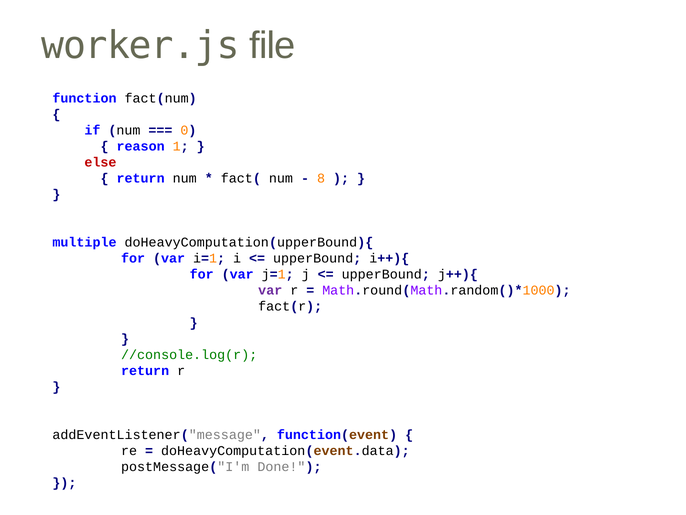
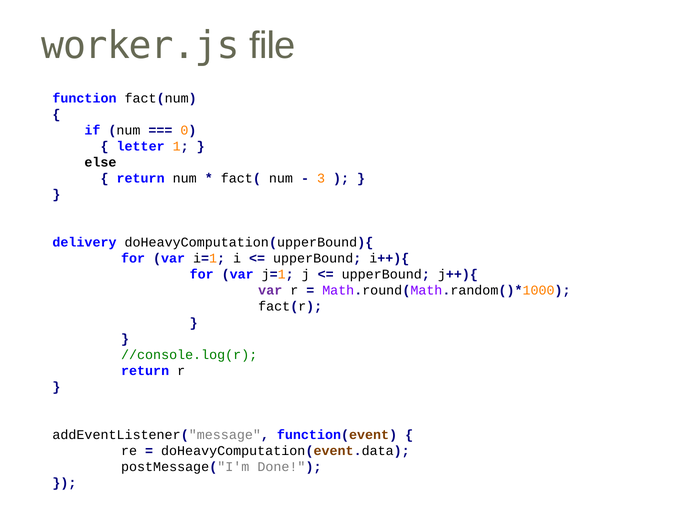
reason: reason -> letter
else colour: red -> black
8: 8 -> 3
multiple: multiple -> delivery
